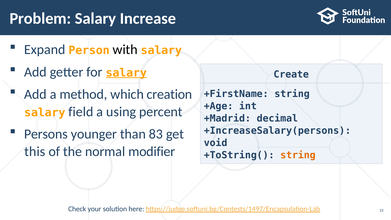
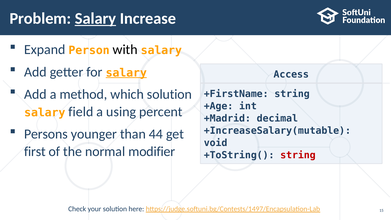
Salary at (95, 19) underline: none -> present
Create: Create -> Access
which creation: creation -> solution
+IncreaseSalary(persons: +IncreaseSalary(persons -> +IncreaseSalary(mutable
83: 83 -> 44
this: this -> first
string at (298, 155) colour: orange -> red
